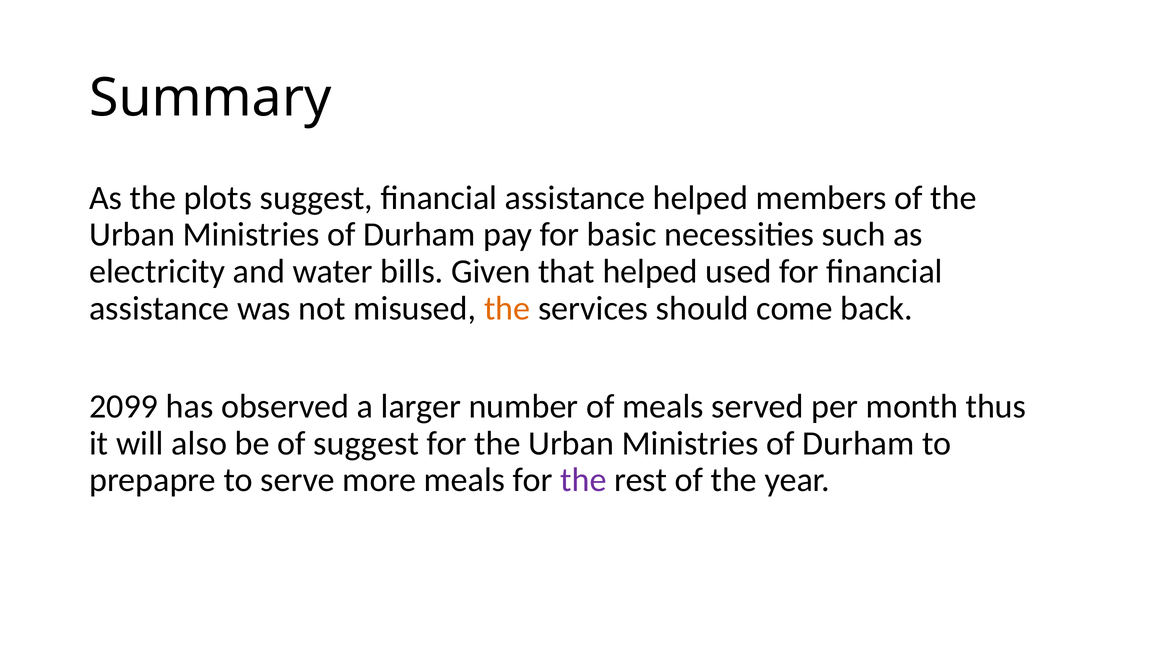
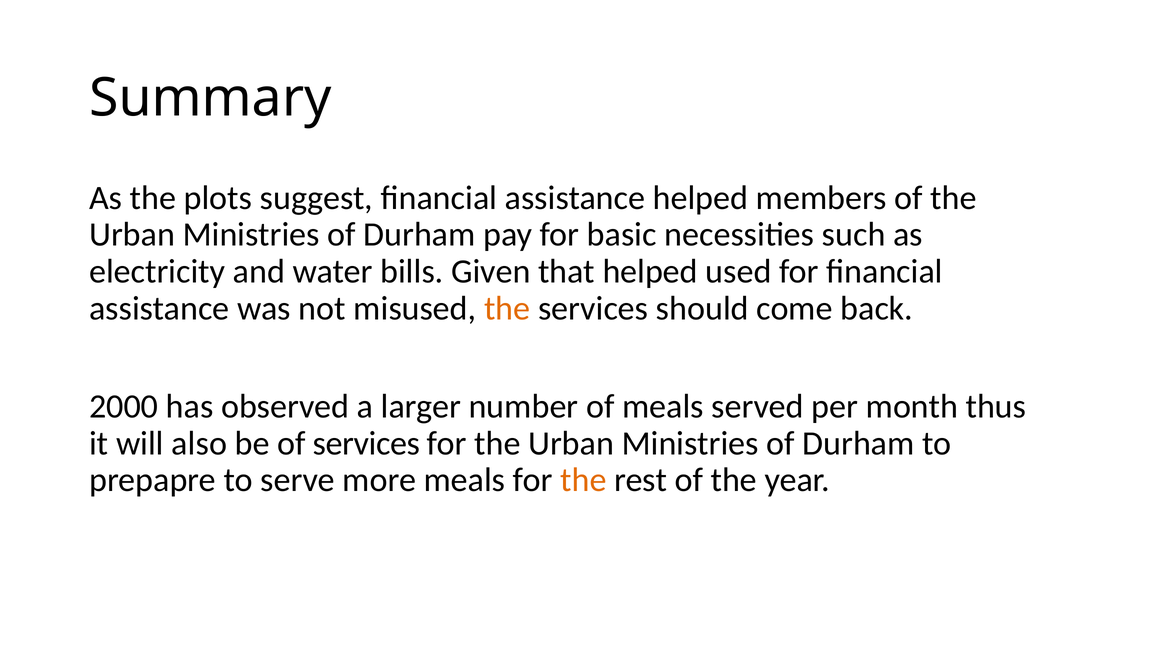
2099: 2099 -> 2000
of suggest: suggest -> services
the at (583, 480) colour: purple -> orange
